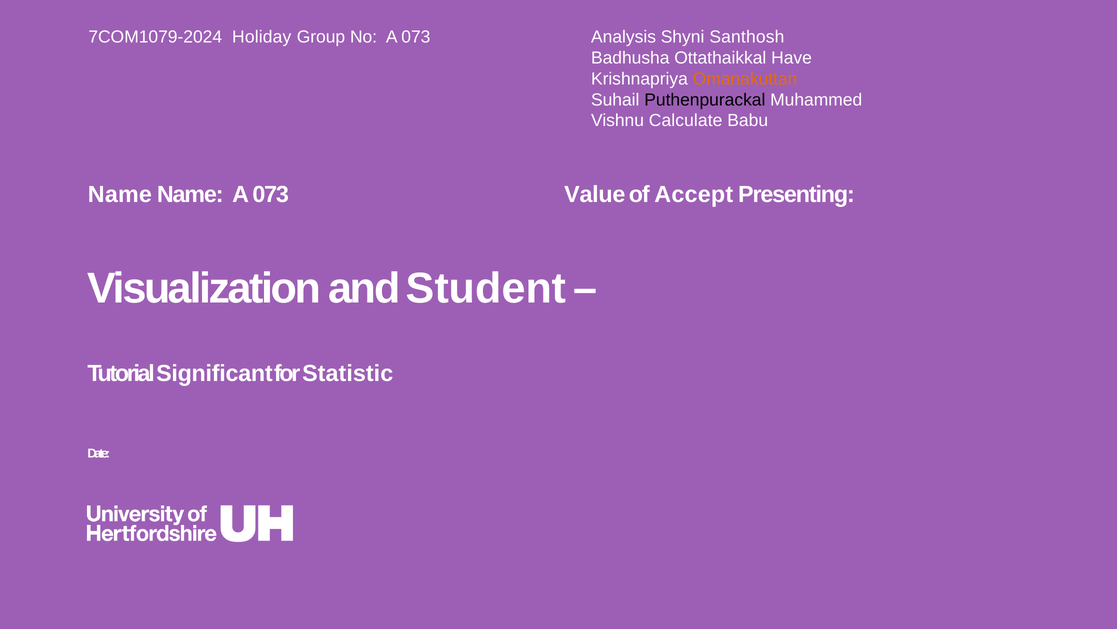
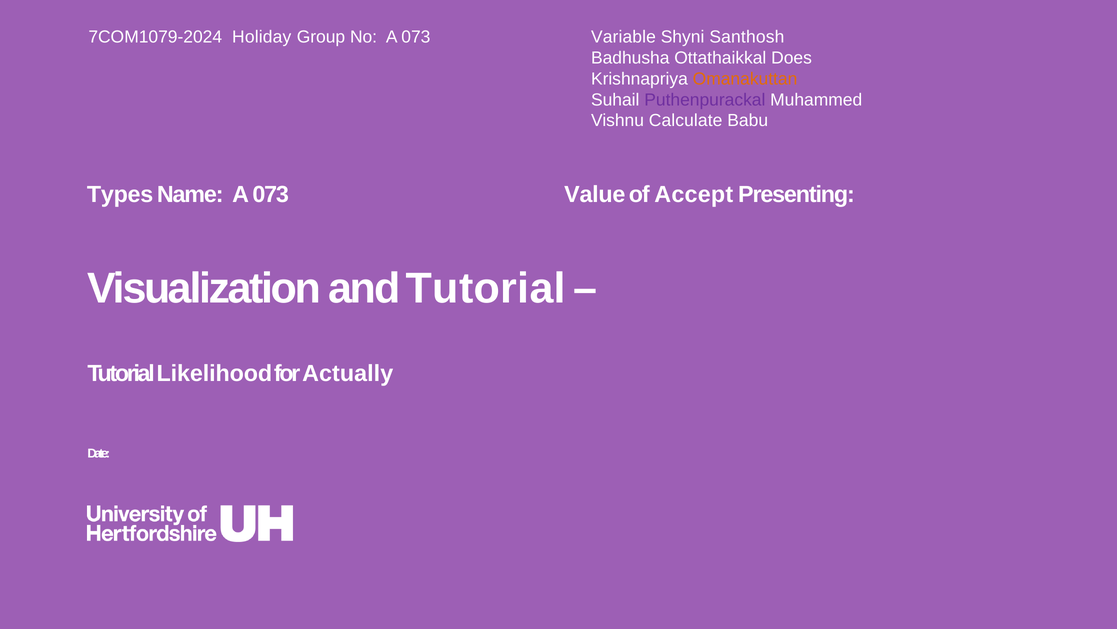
Analysis: Analysis -> Variable
Have: Have -> Does
Puthenpurackal colour: black -> purple
Name at (120, 194): Name -> Types
and Student: Student -> Tutorial
Significant: Significant -> Likelihood
Statistic: Statistic -> Actually
